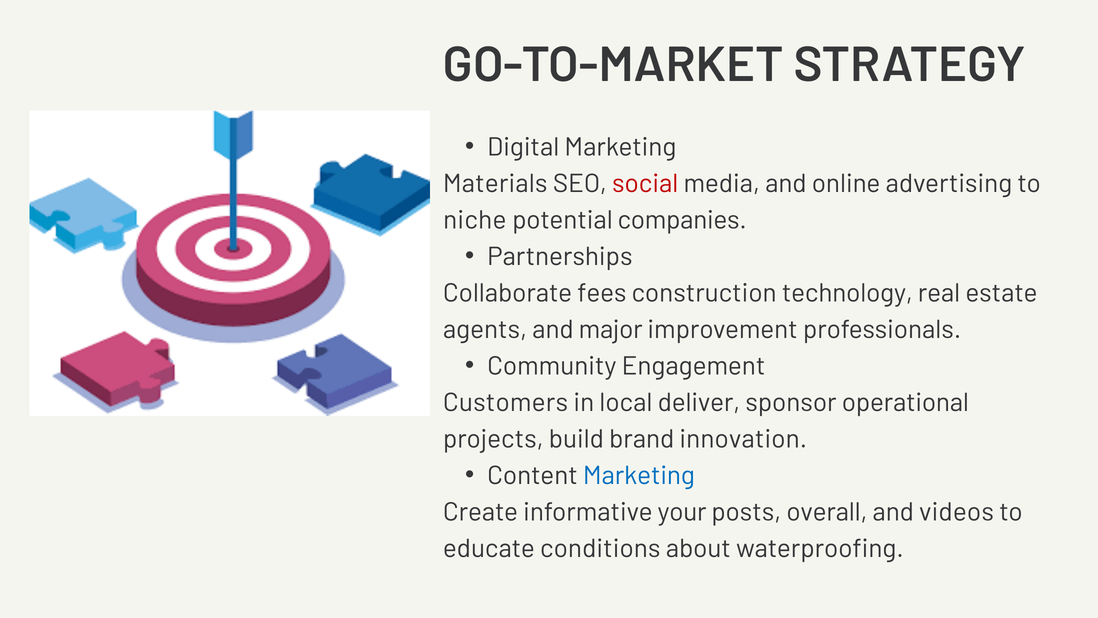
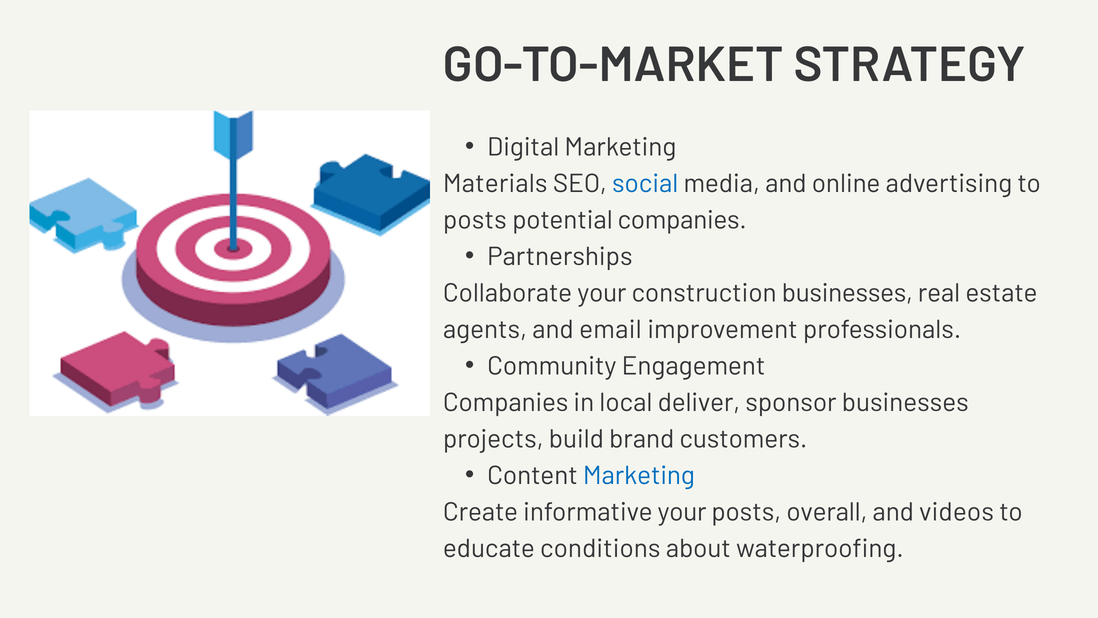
social colour: red -> blue
niche at (475, 220): niche -> posts
Collaborate fees: fees -> your
construction technology: technology -> businesses
major: major -> email
Customers at (505, 402): Customers -> Companies
sponsor operational: operational -> businesses
innovation: innovation -> customers
